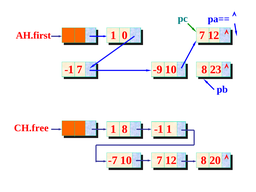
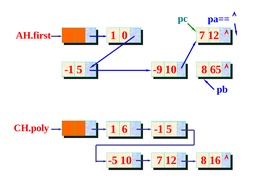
7 at (80, 69): 7 -> 5
23: 23 -> 65
CH.free: CH.free -> CH.poly
1 8: 8 -> 6
1 at (169, 129): 1 -> 5
-7: -7 -> -5
20: 20 -> 16
